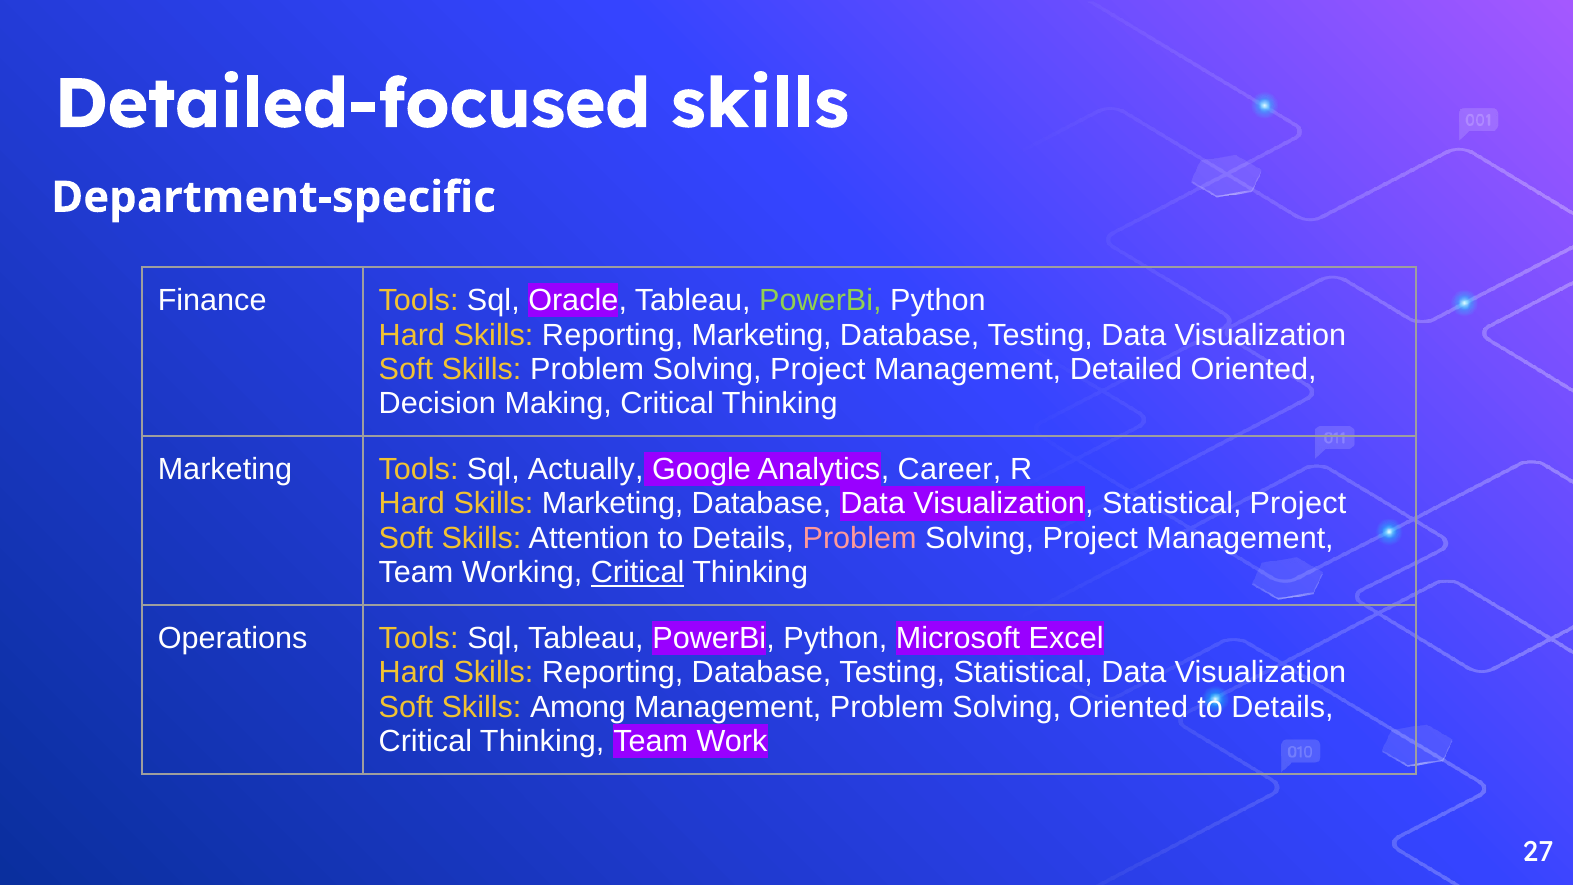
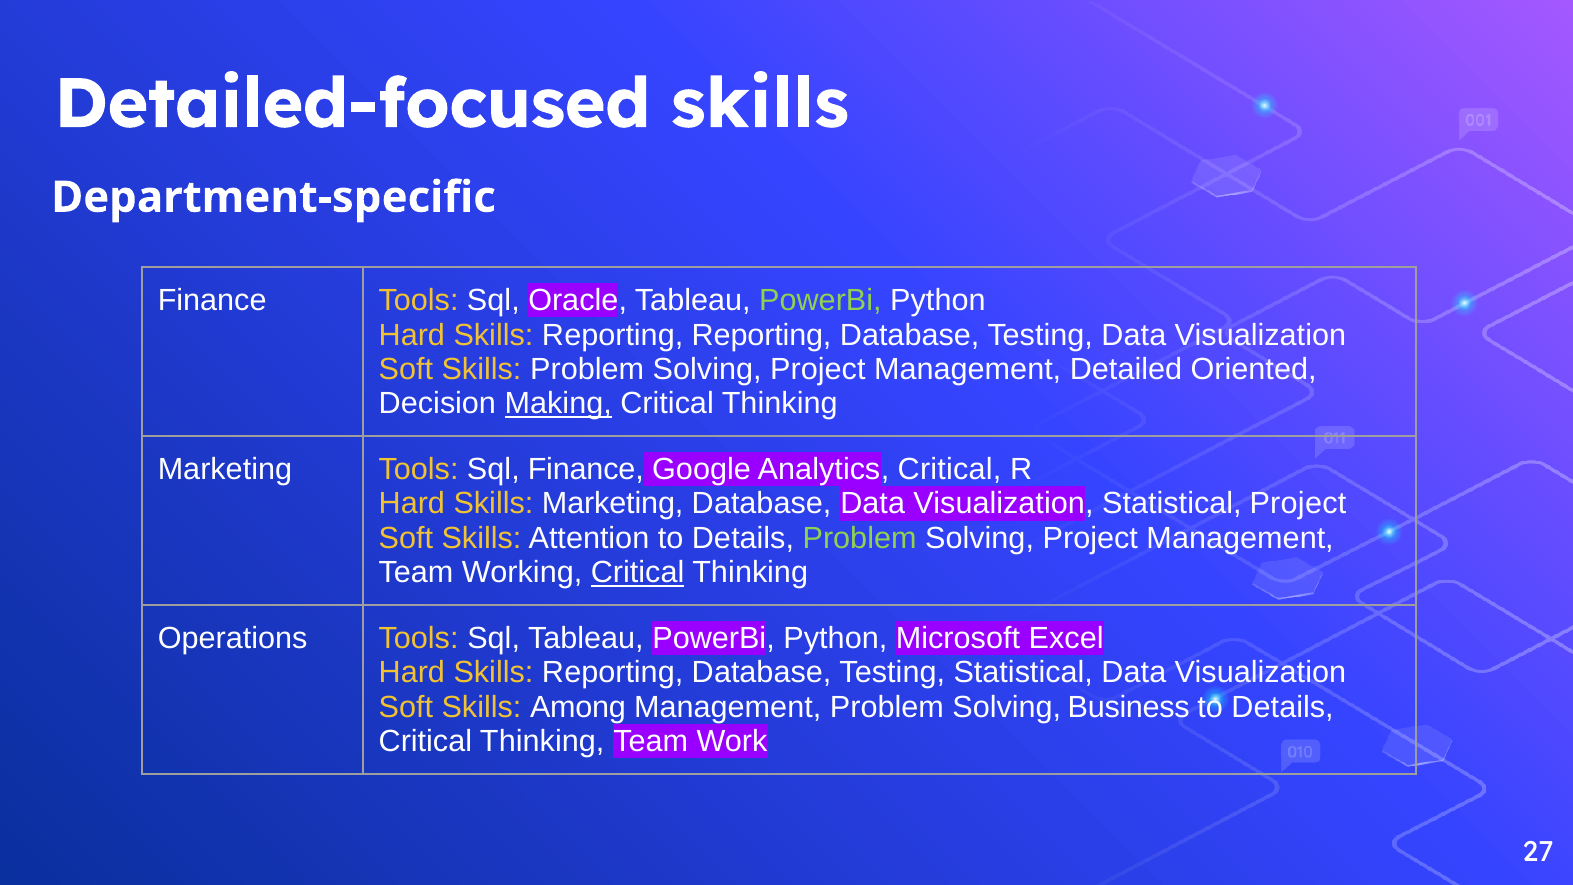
Reporting Marketing: Marketing -> Reporting
Making underline: none -> present
Sql Actually: Actually -> Finance
Analytics Career: Career -> Critical
Problem at (860, 538) colour: pink -> light green
Solving Oriented: Oriented -> Business
